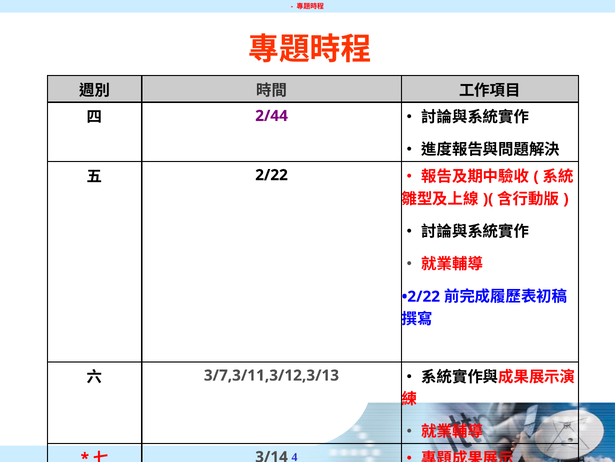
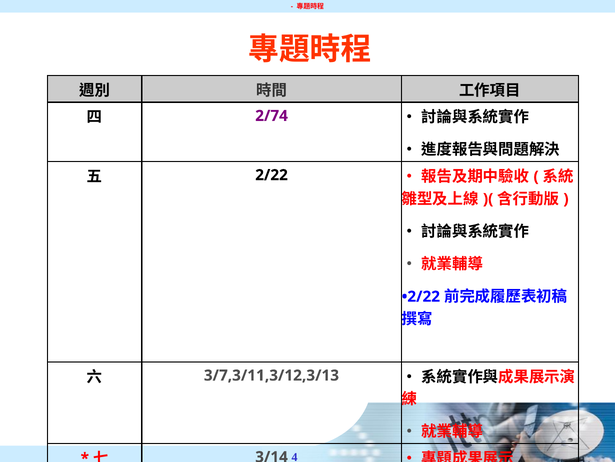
2/44: 2/44 -> 2/74
